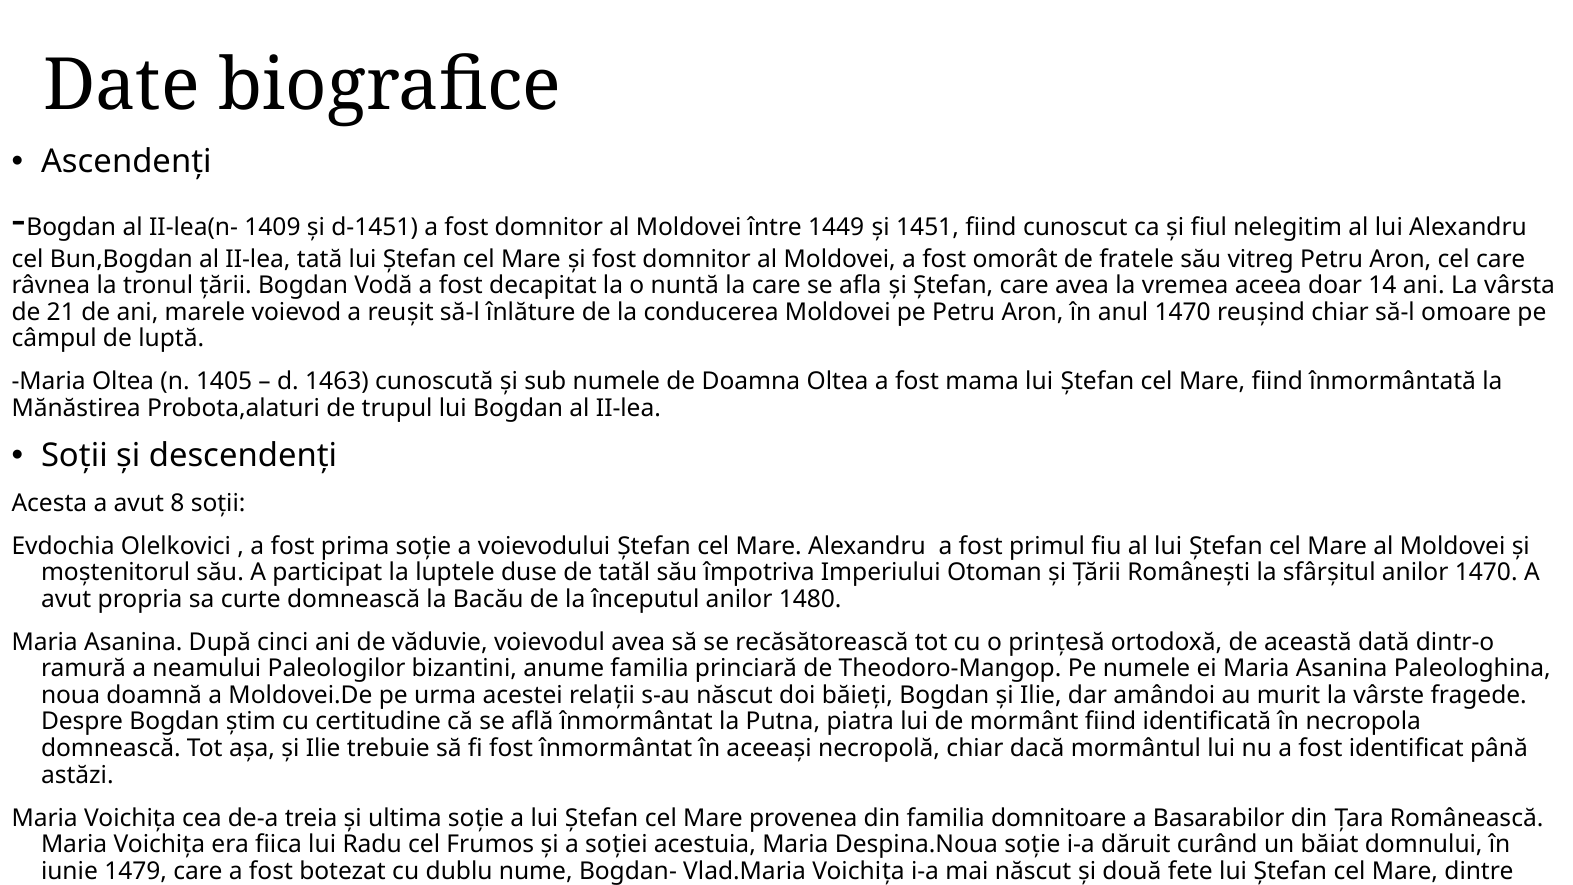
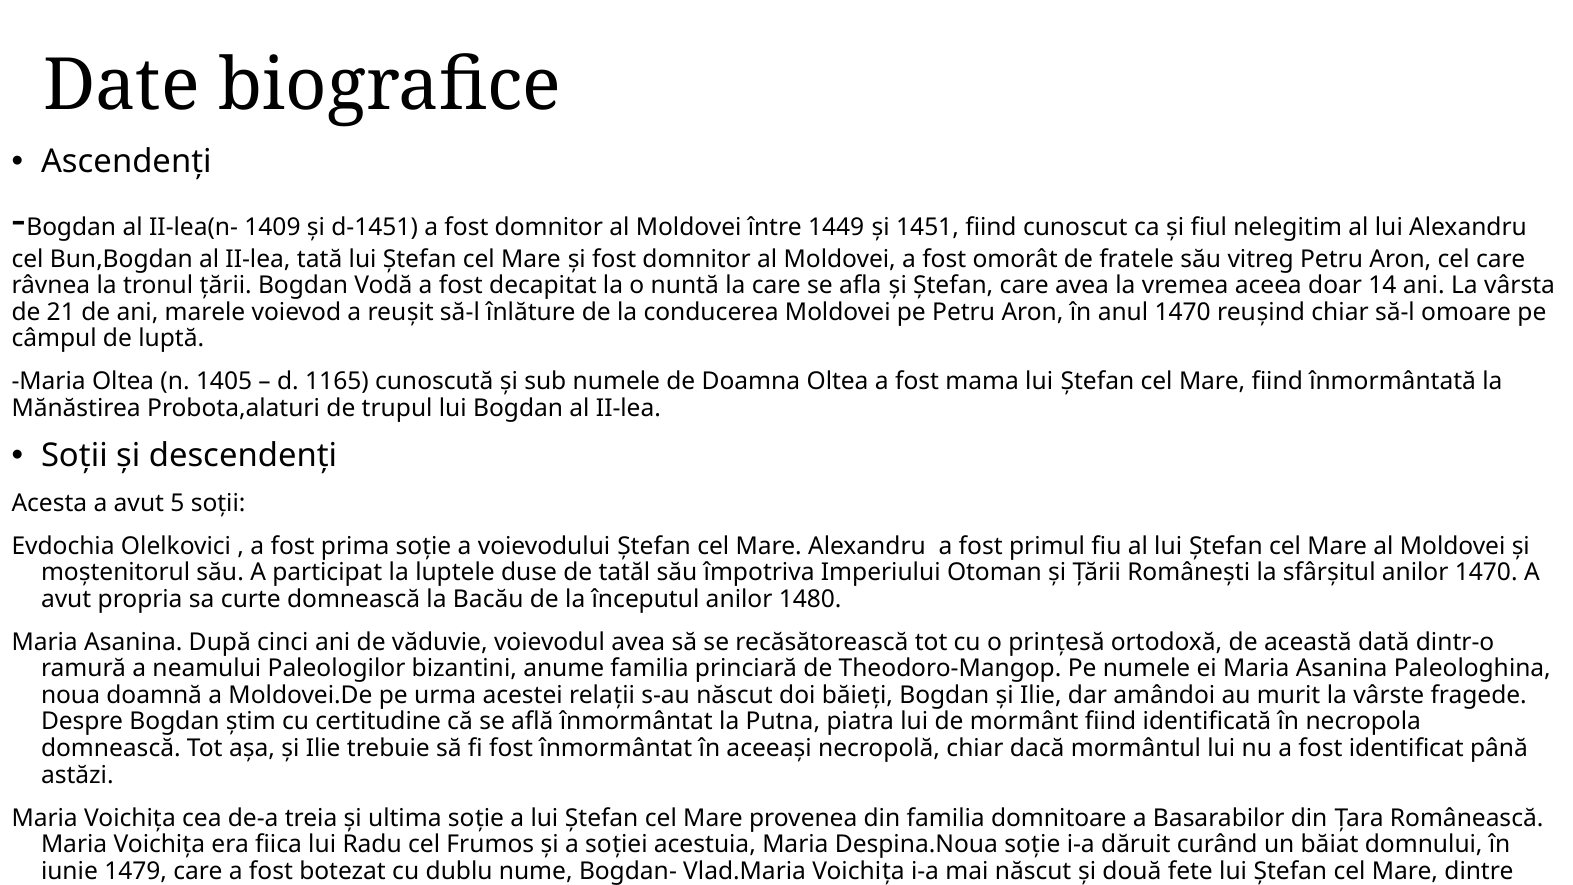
1463: 1463 -> 1165
8: 8 -> 5
